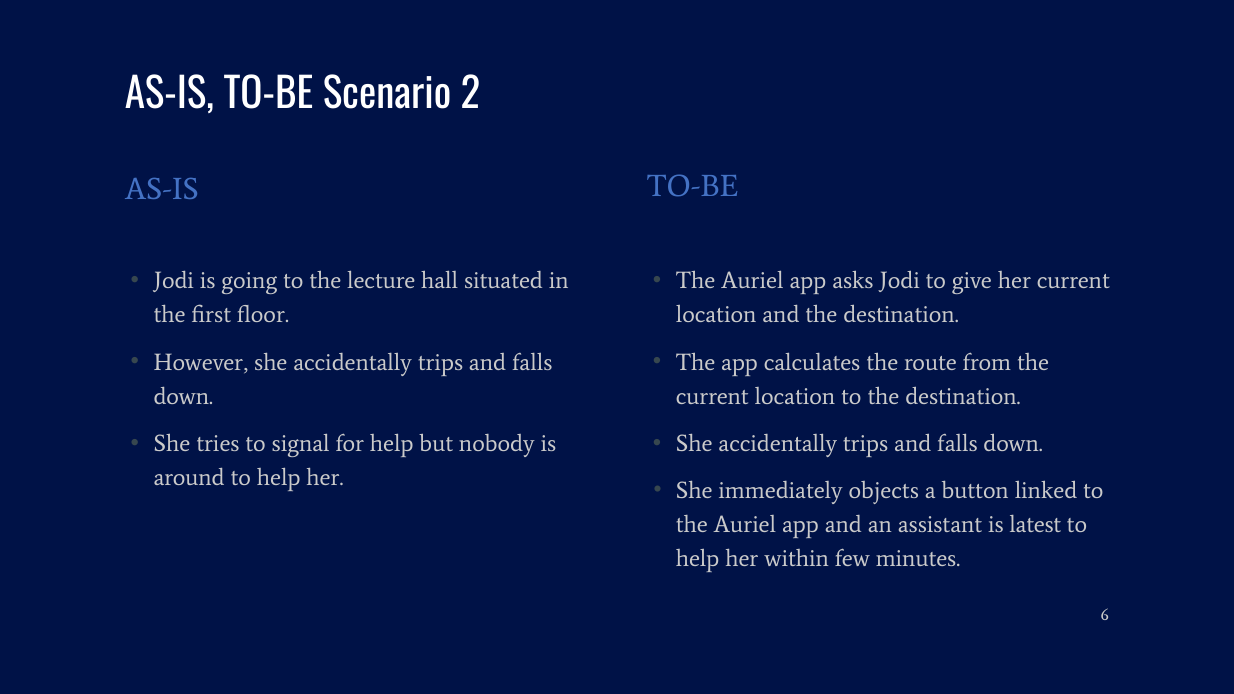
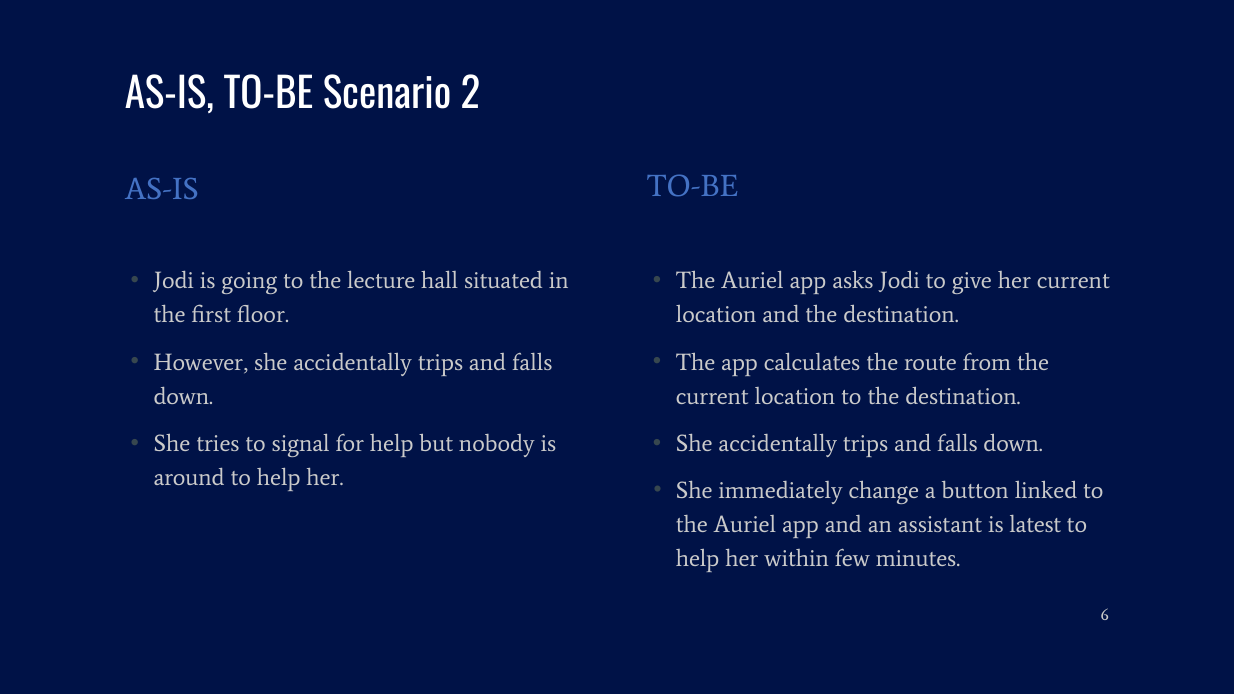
objects: objects -> change
